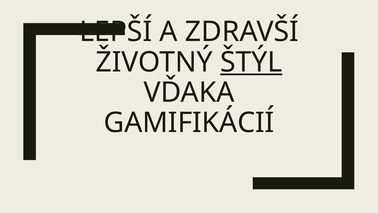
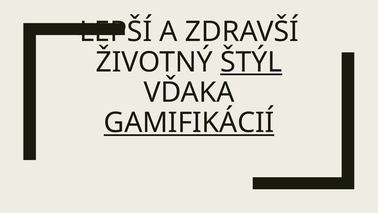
GAMIFIKÁCIÍ underline: none -> present
